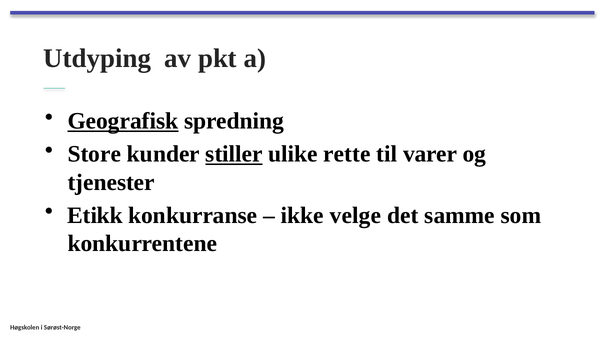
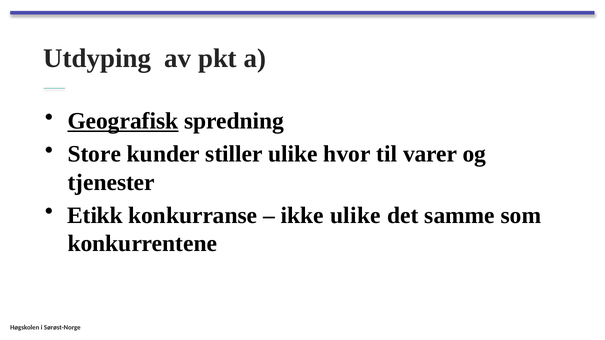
stiller underline: present -> none
rette: rette -> hvor
ikke velge: velge -> ulike
